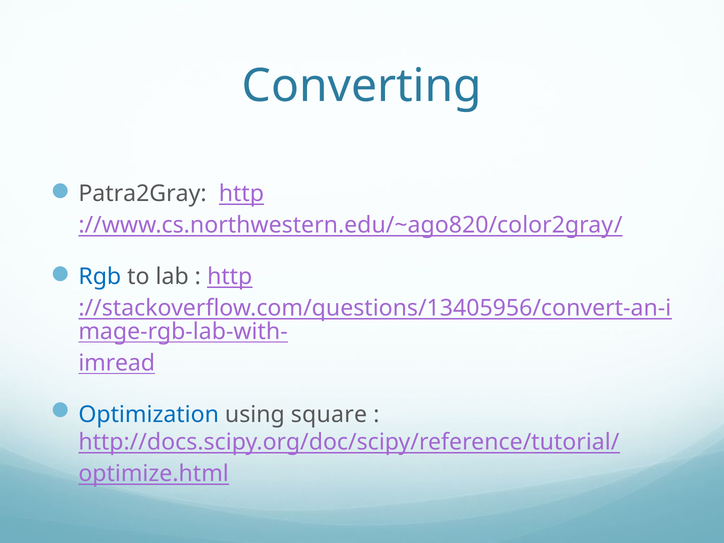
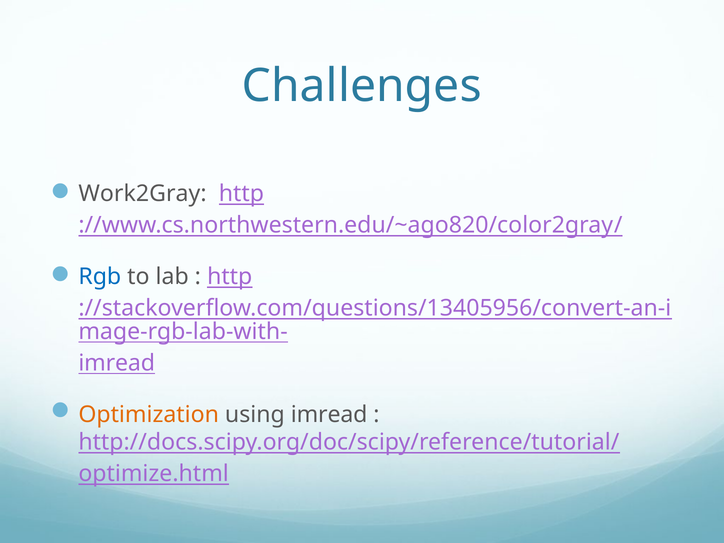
Converting: Converting -> Challenges
Patra2Gray: Patra2Gray -> Work2Gray
Optimization colour: blue -> orange
using square: square -> imread
